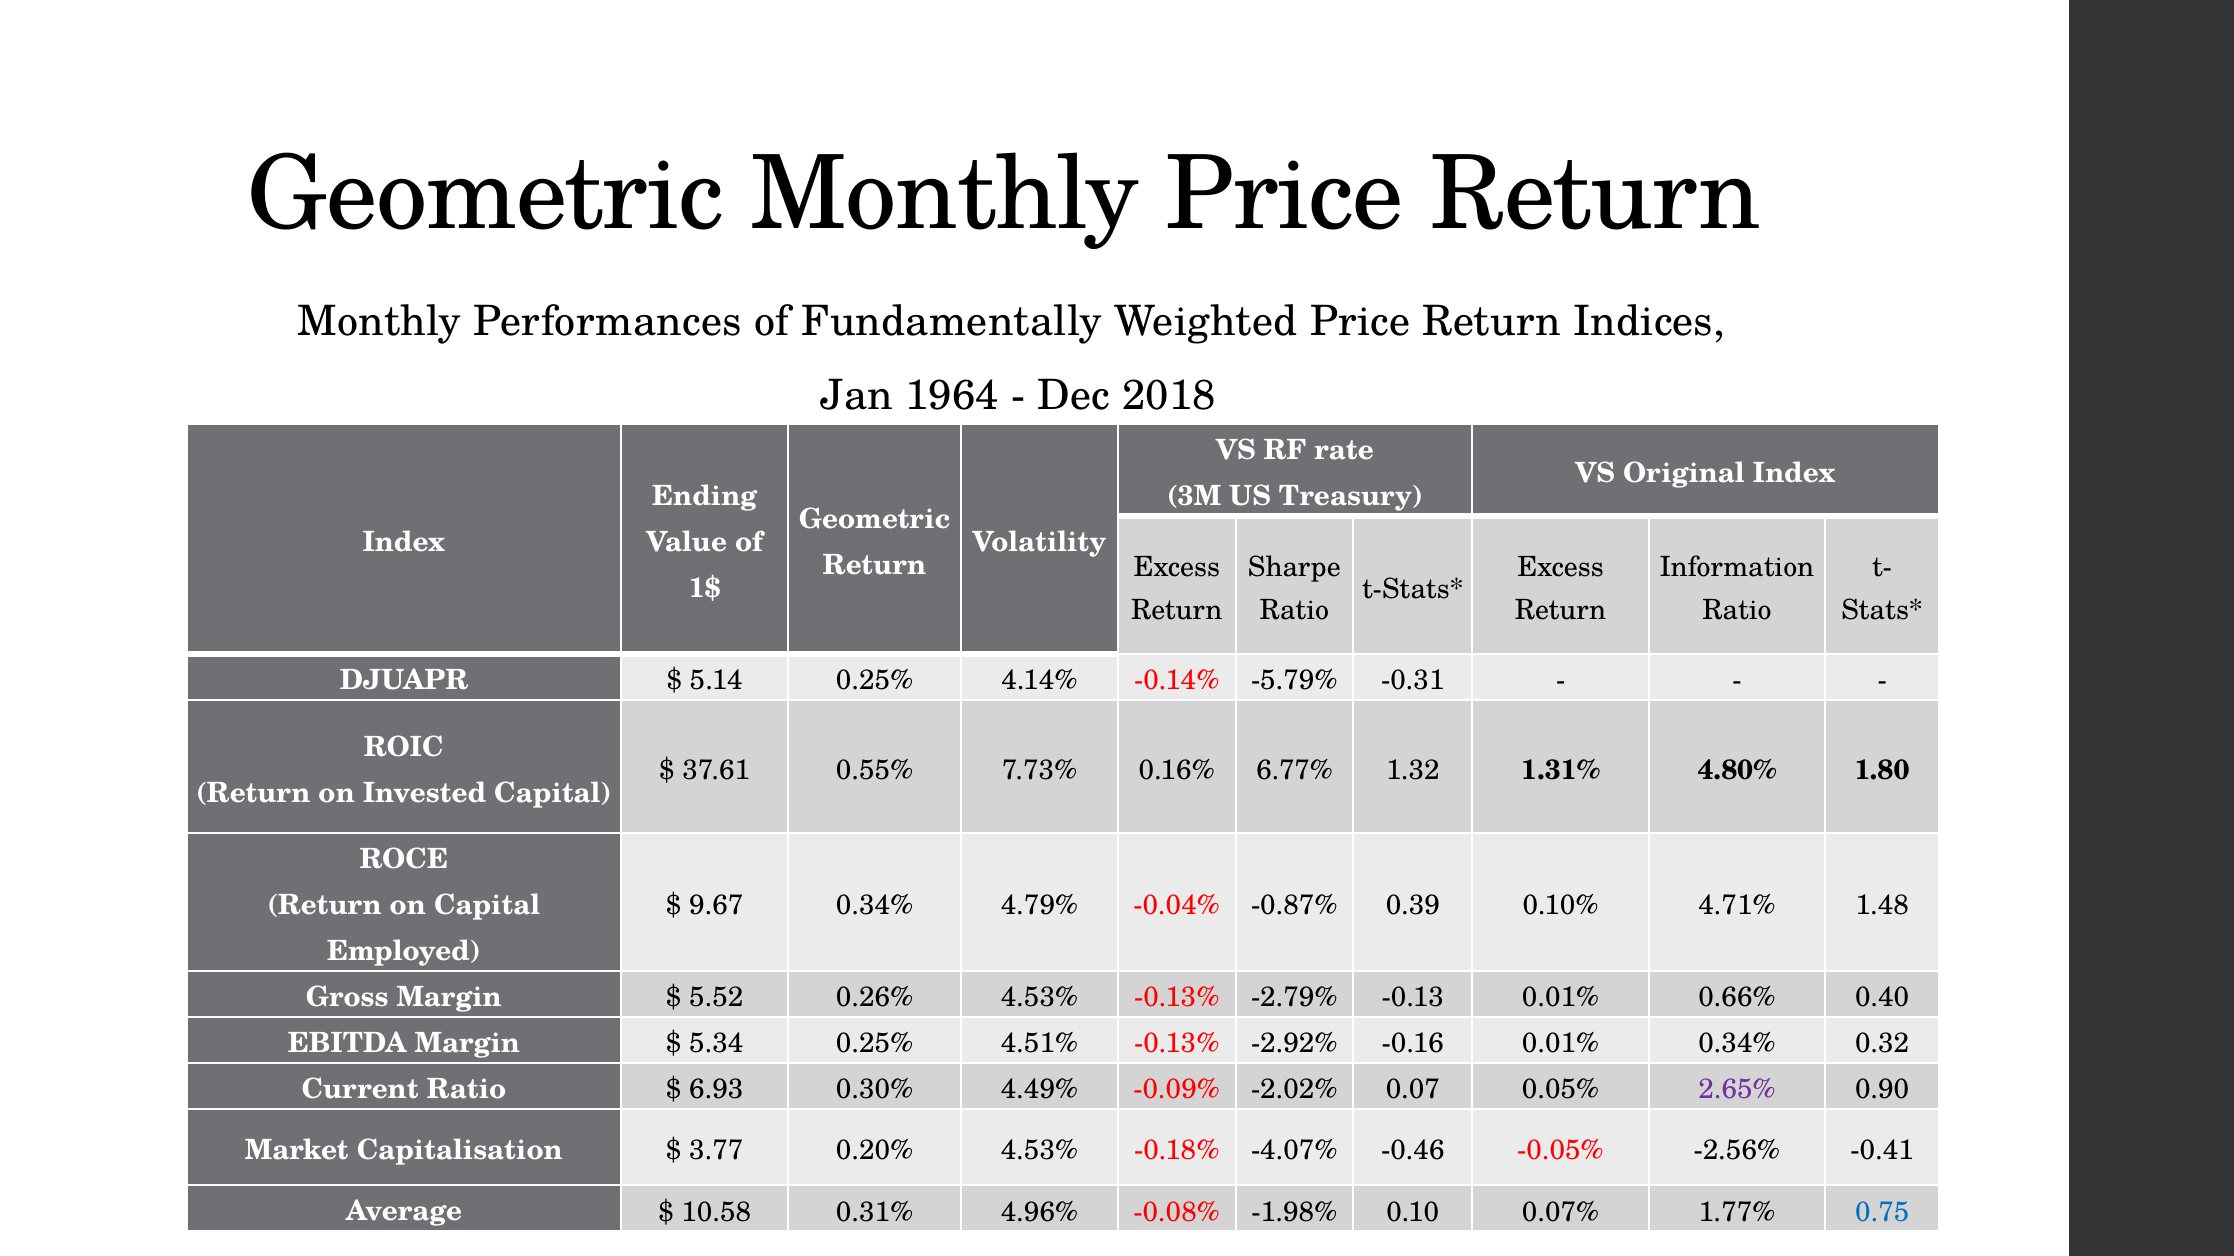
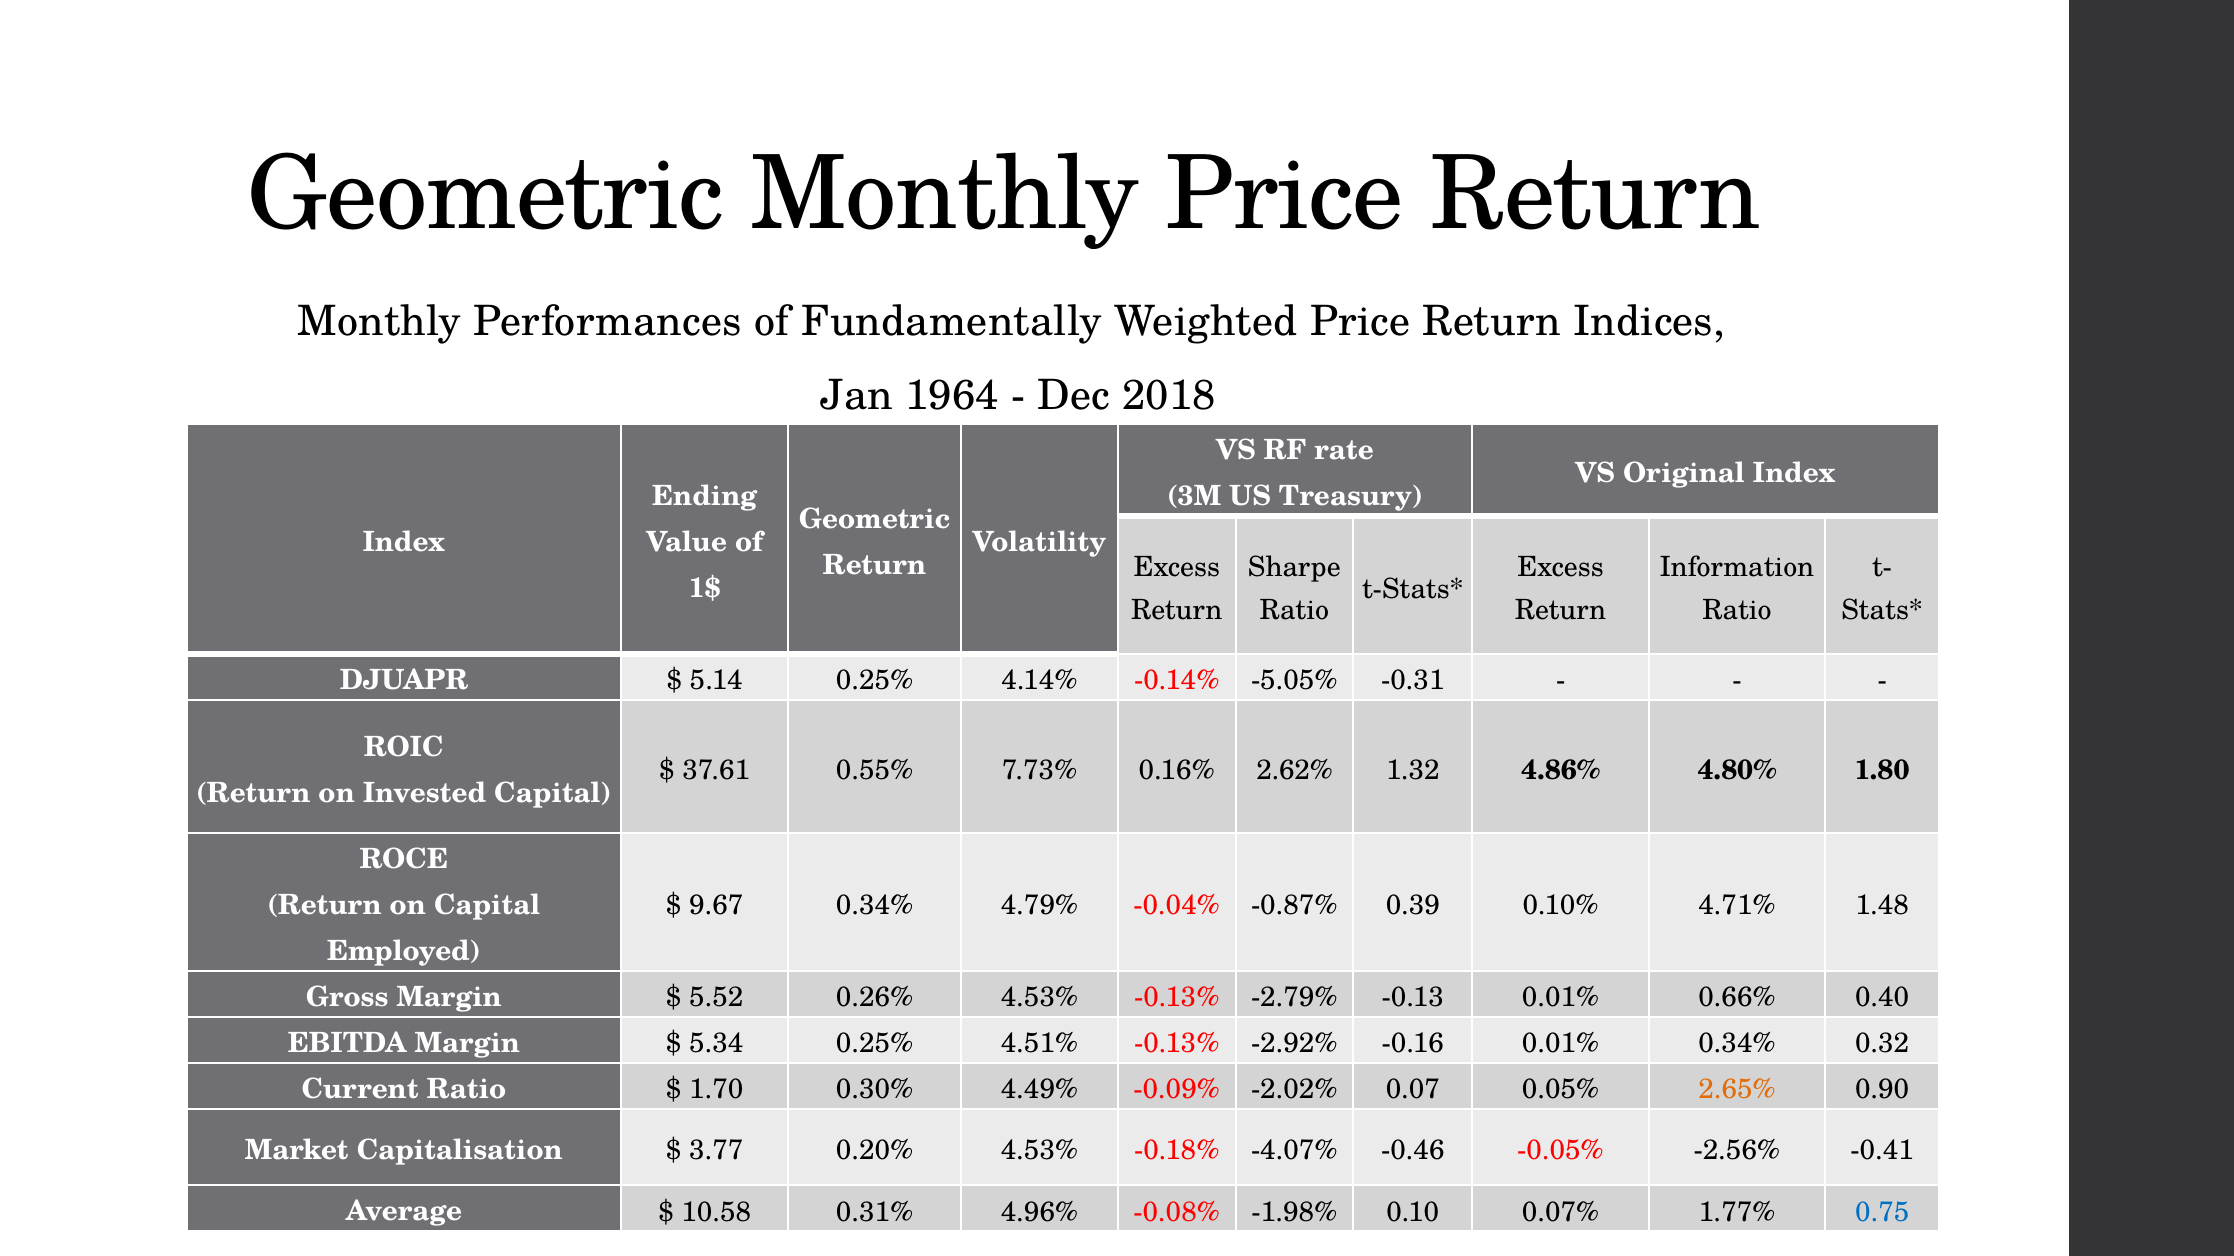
-5.79%: -5.79% -> -5.05%
6.77%: 6.77% -> 2.62%
1.31%: 1.31% -> 4.86%
6.93: 6.93 -> 1.70
2.65% colour: purple -> orange
